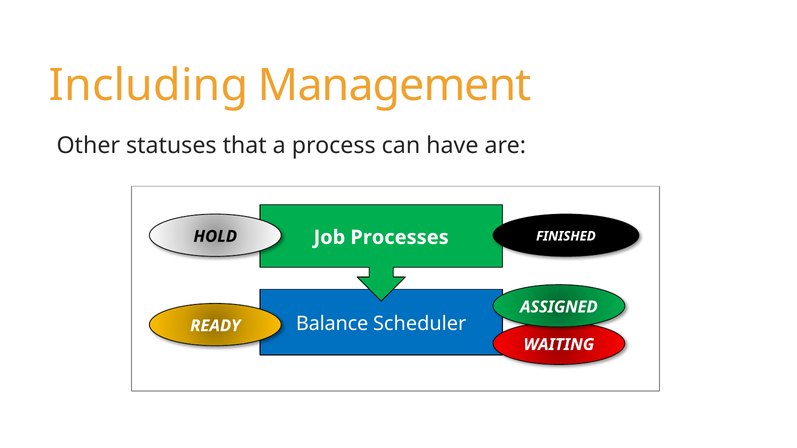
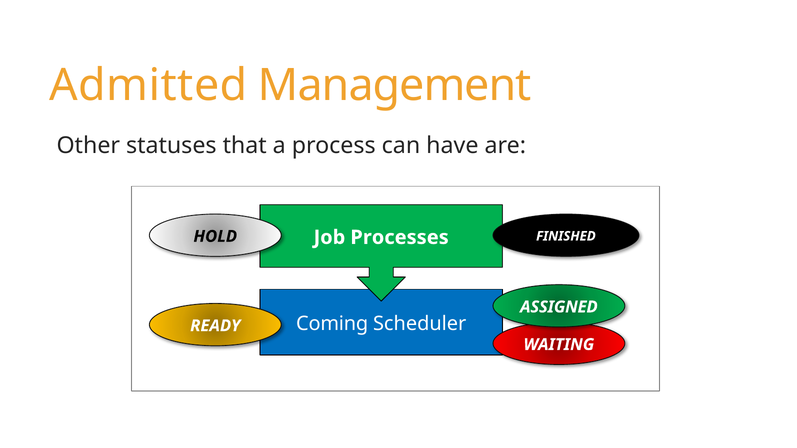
Including: Including -> Admitted
Balance: Balance -> Coming
